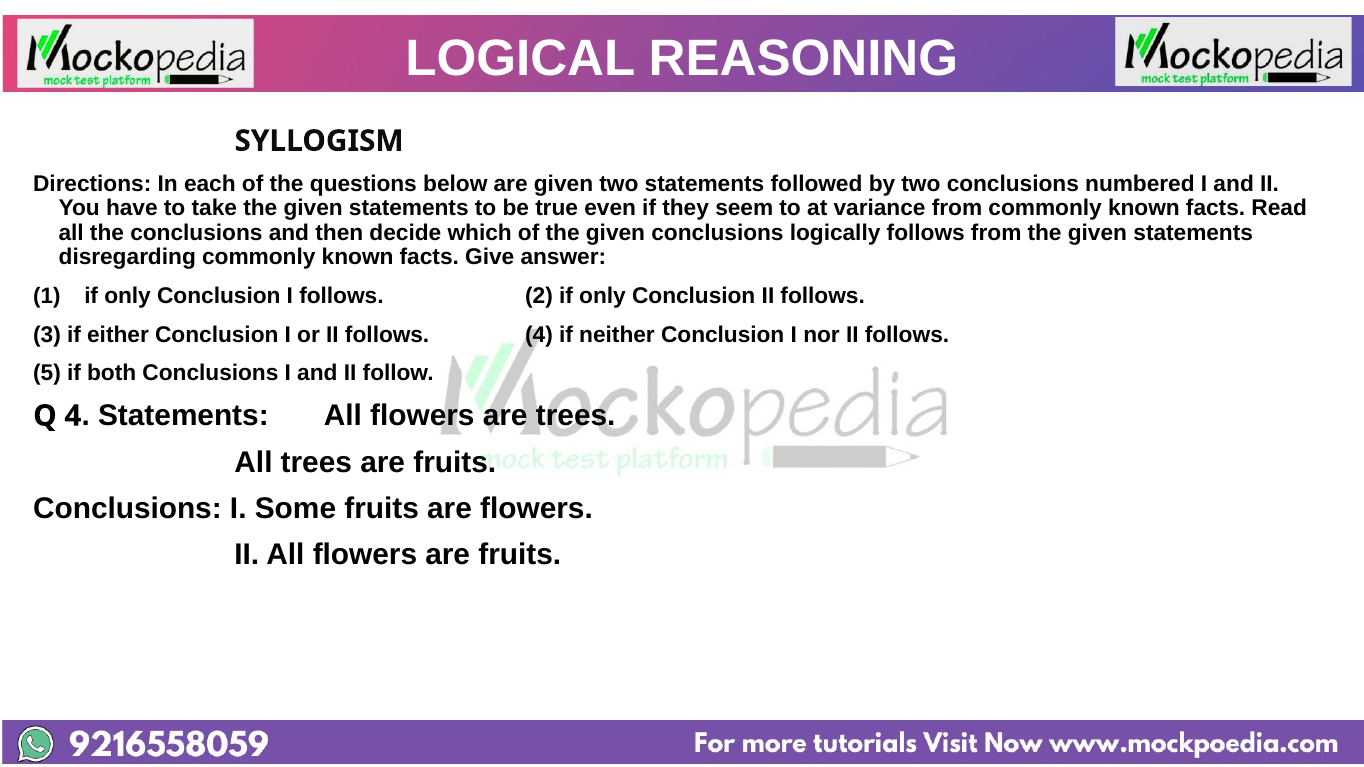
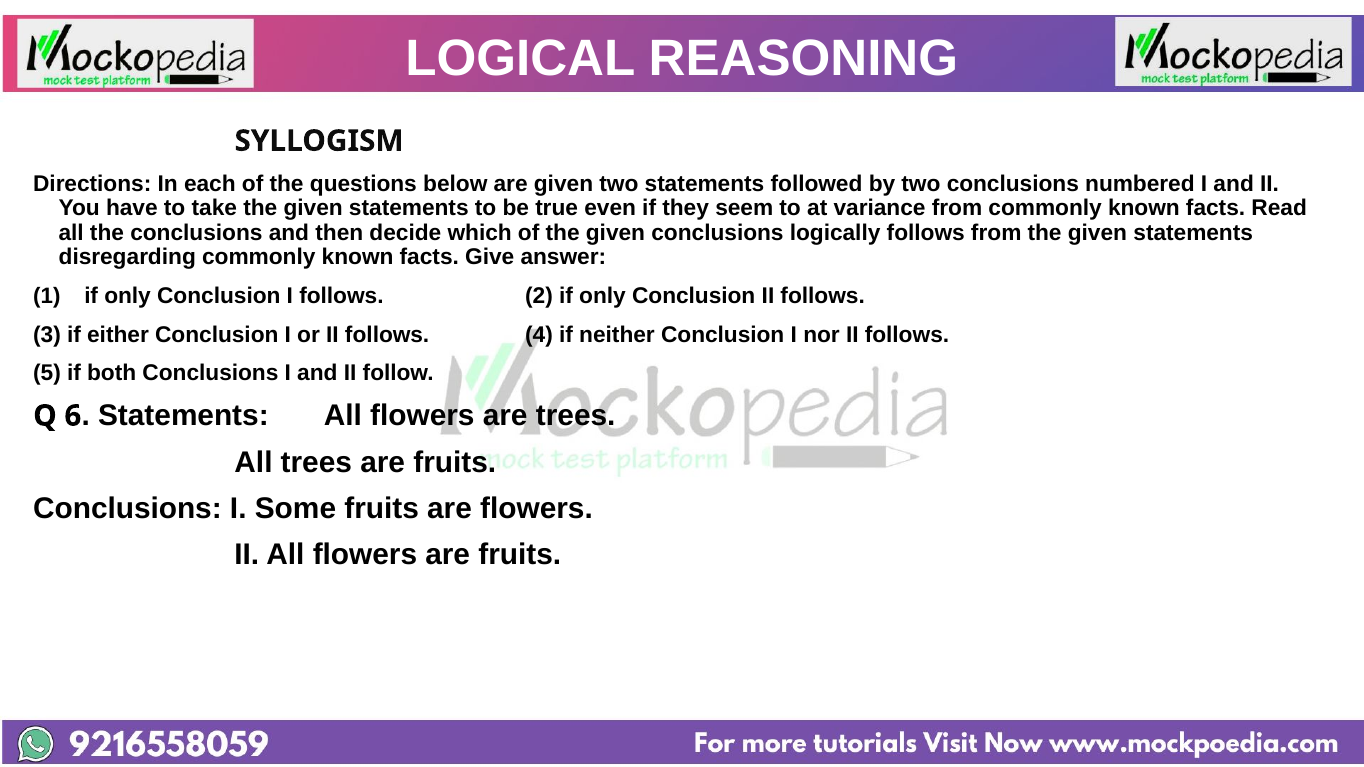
Q 4: 4 -> 6
